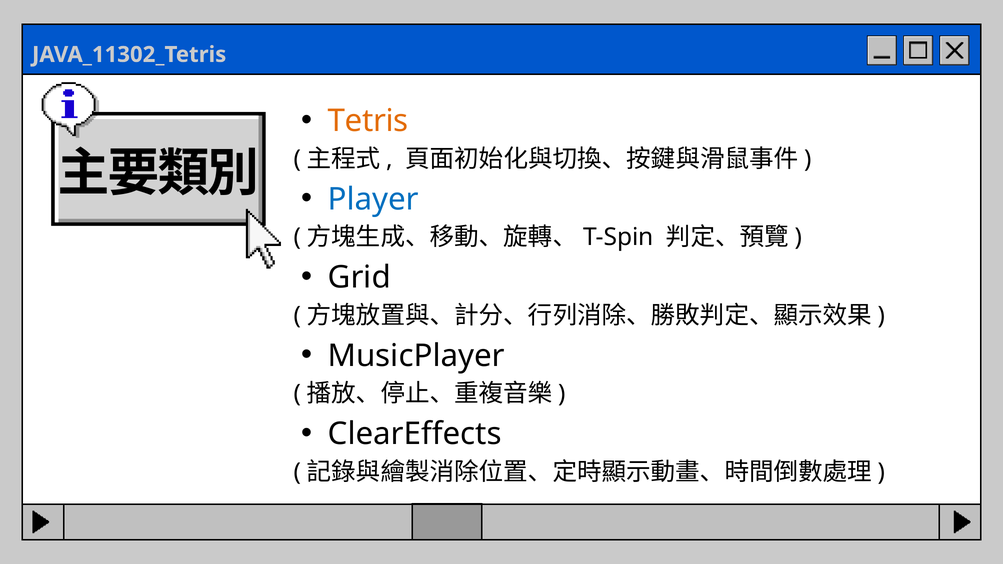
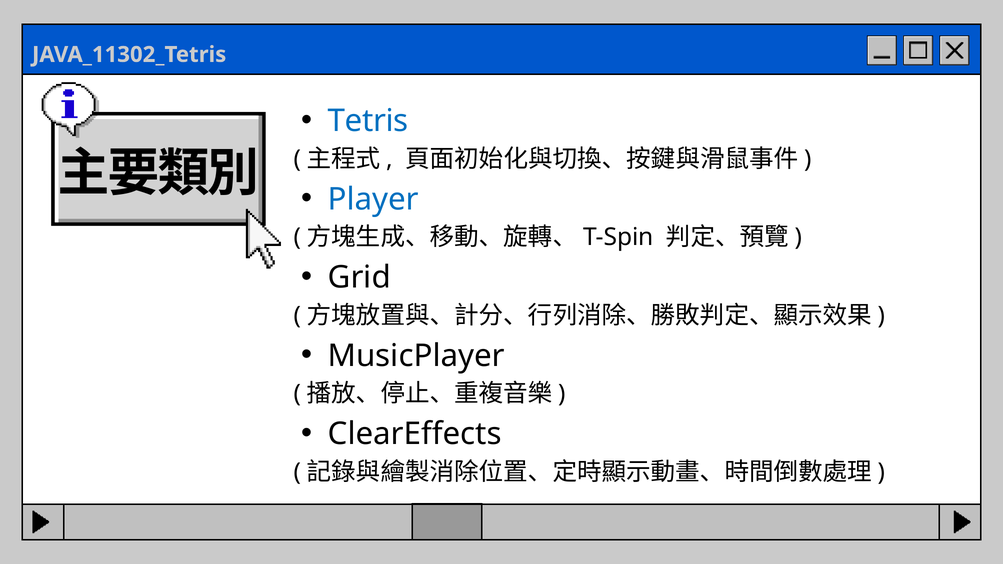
Tetris colour: orange -> blue
